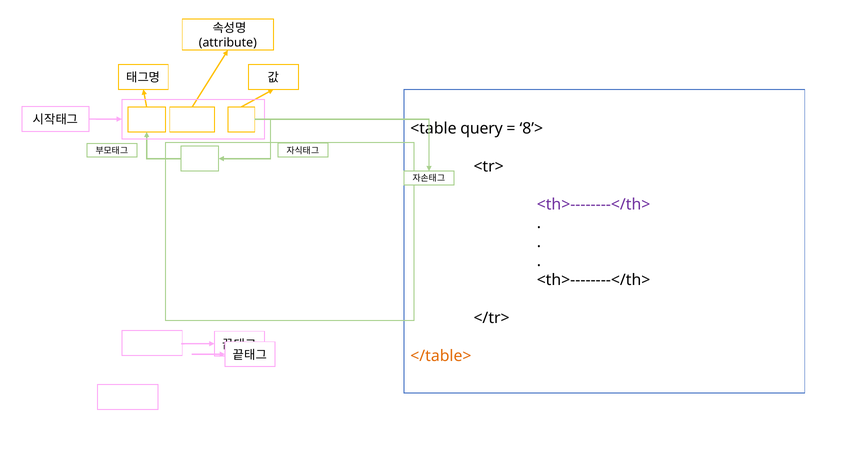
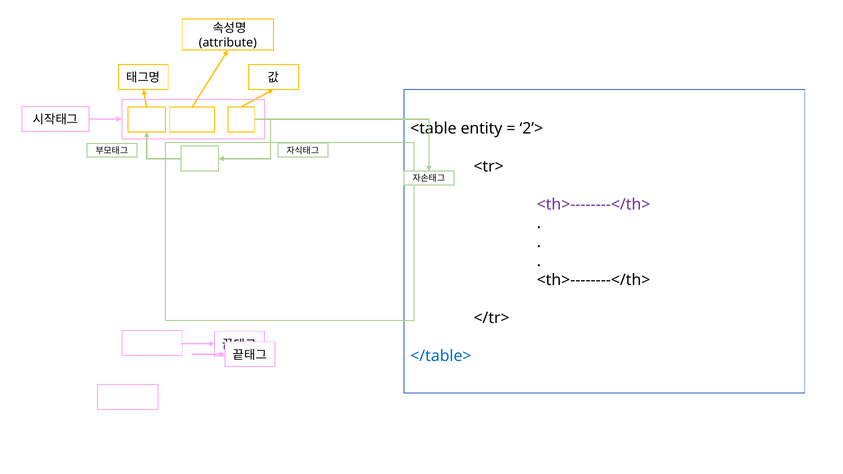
query: query -> entity
8’>: 8’> -> 2’>
</table> colour: orange -> blue
